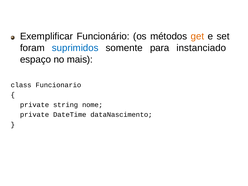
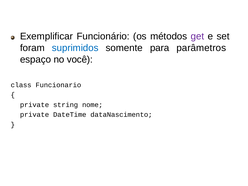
get colour: orange -> purple
instanciado: instanciado -> parâmetros
mais: mais -> você
